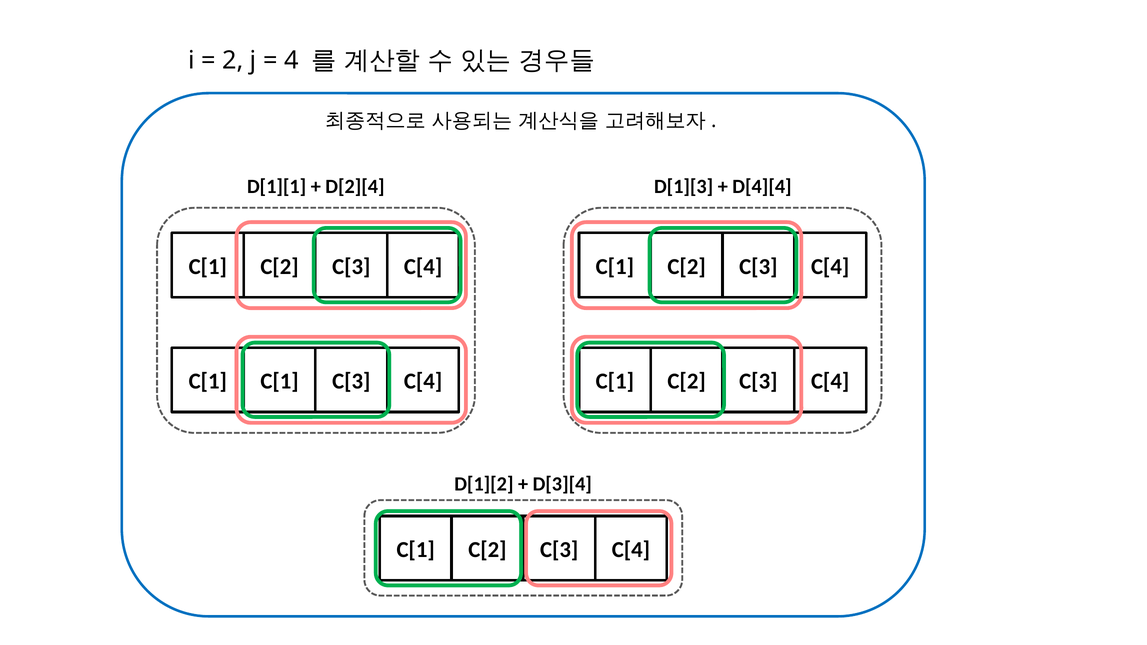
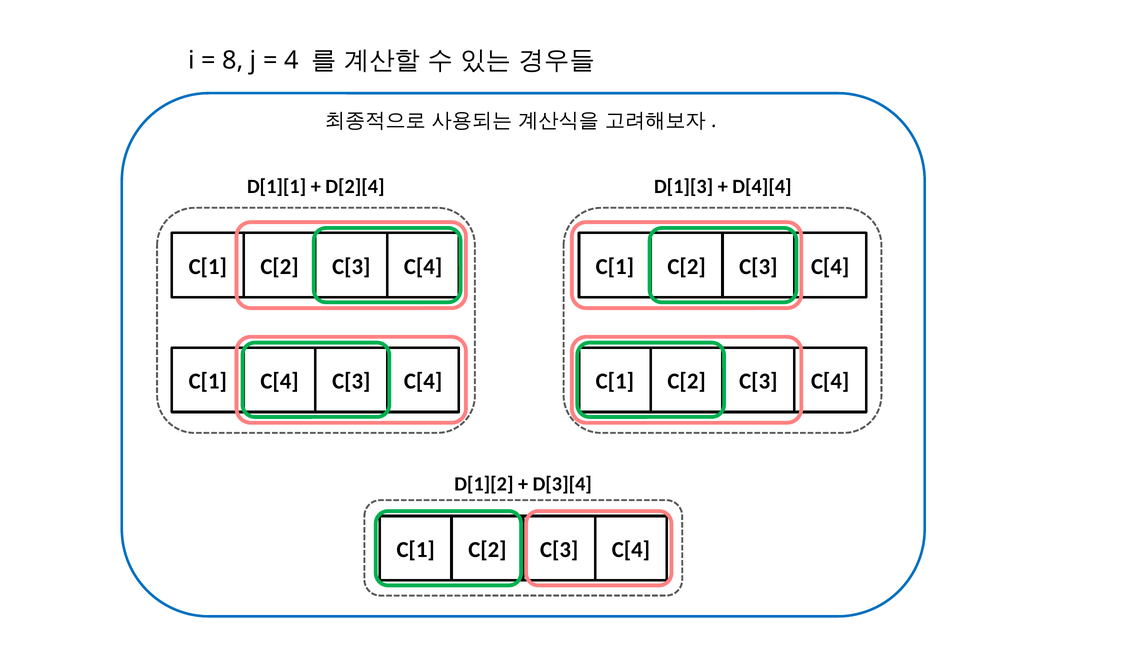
2: 2 -> 8
C[1 C[1: C[1 -> C[4
